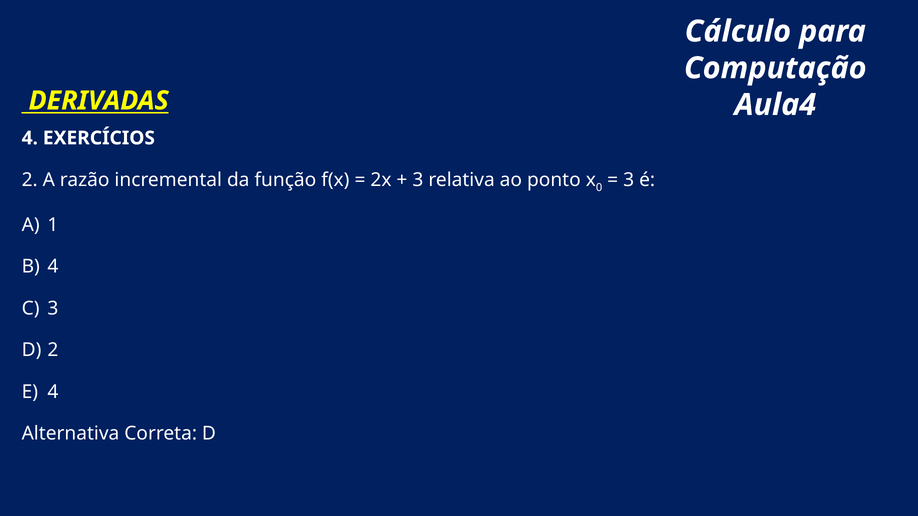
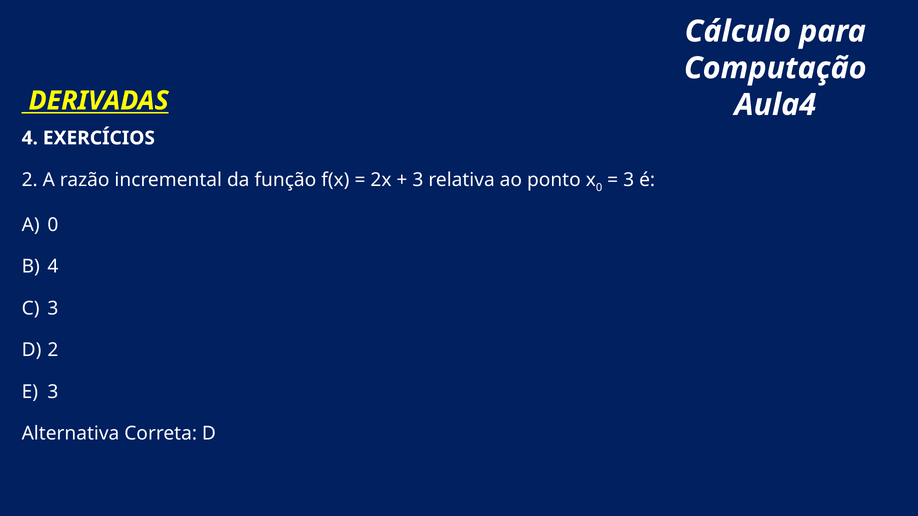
A 1: 1 -> 0
4 at (53, 392): 4 -> 3
